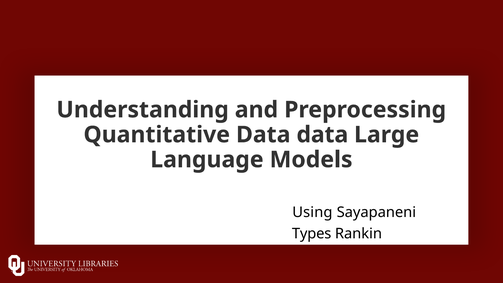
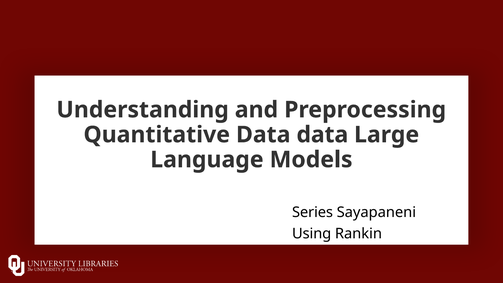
Using: Using -> Series
Types: Types -> Using
